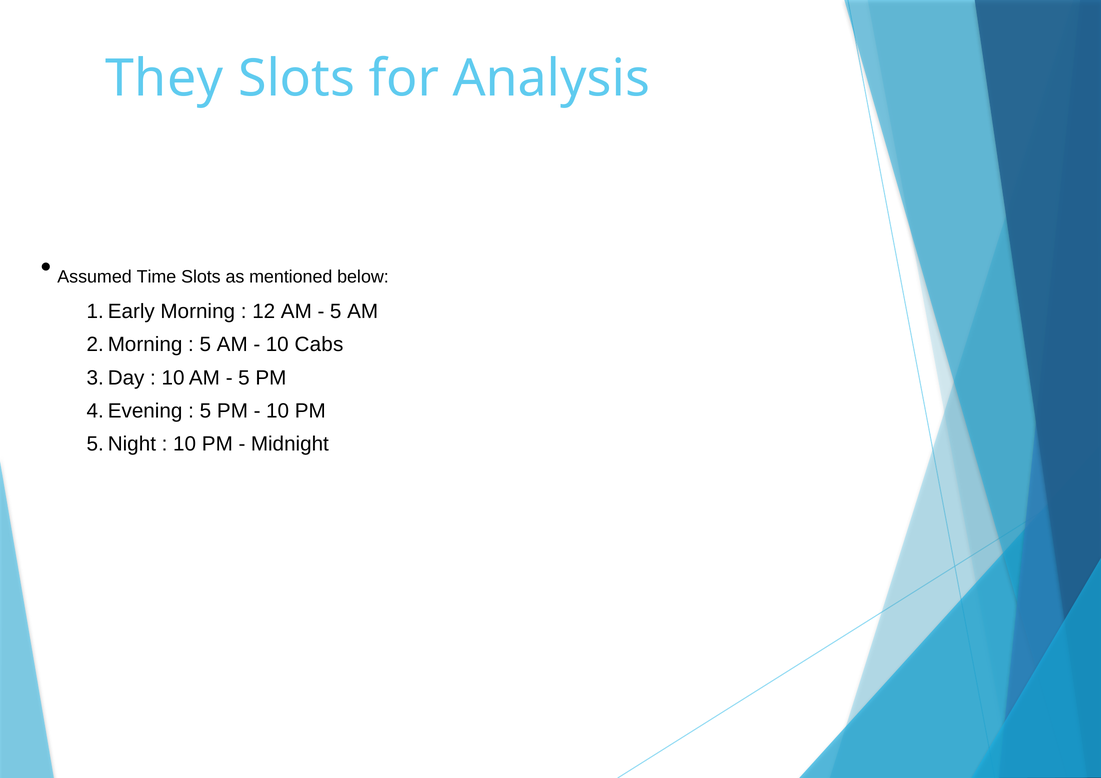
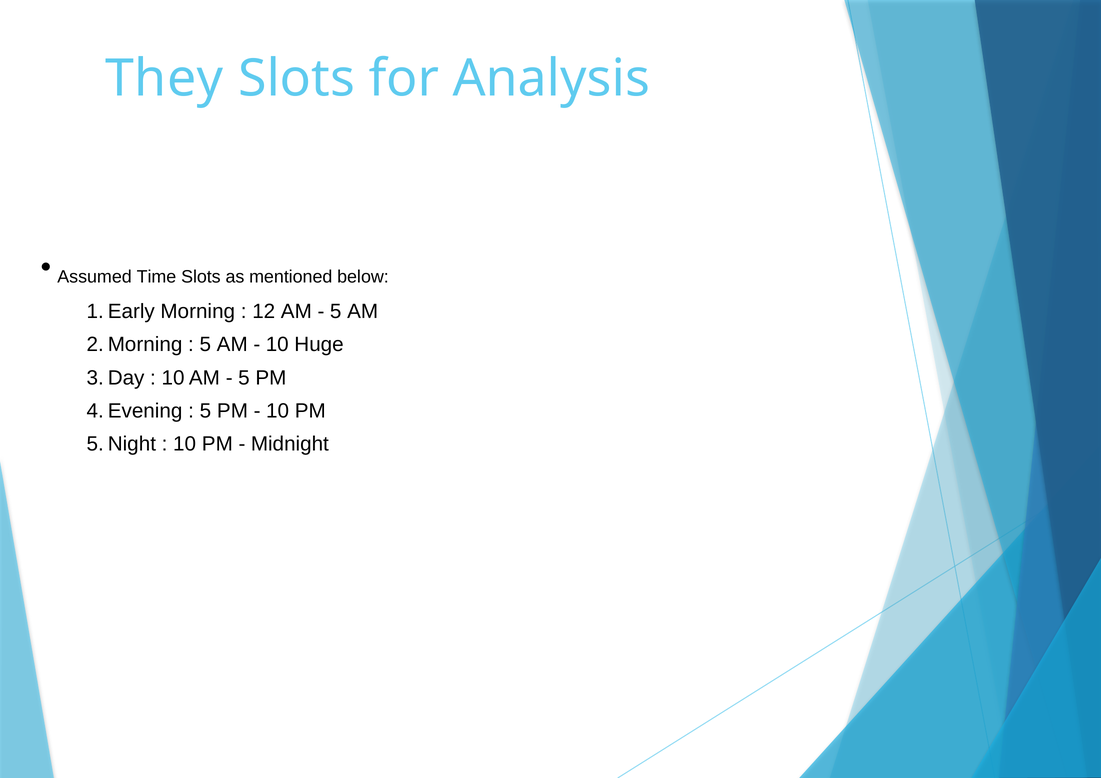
Cabs: Cabs -> Huge
